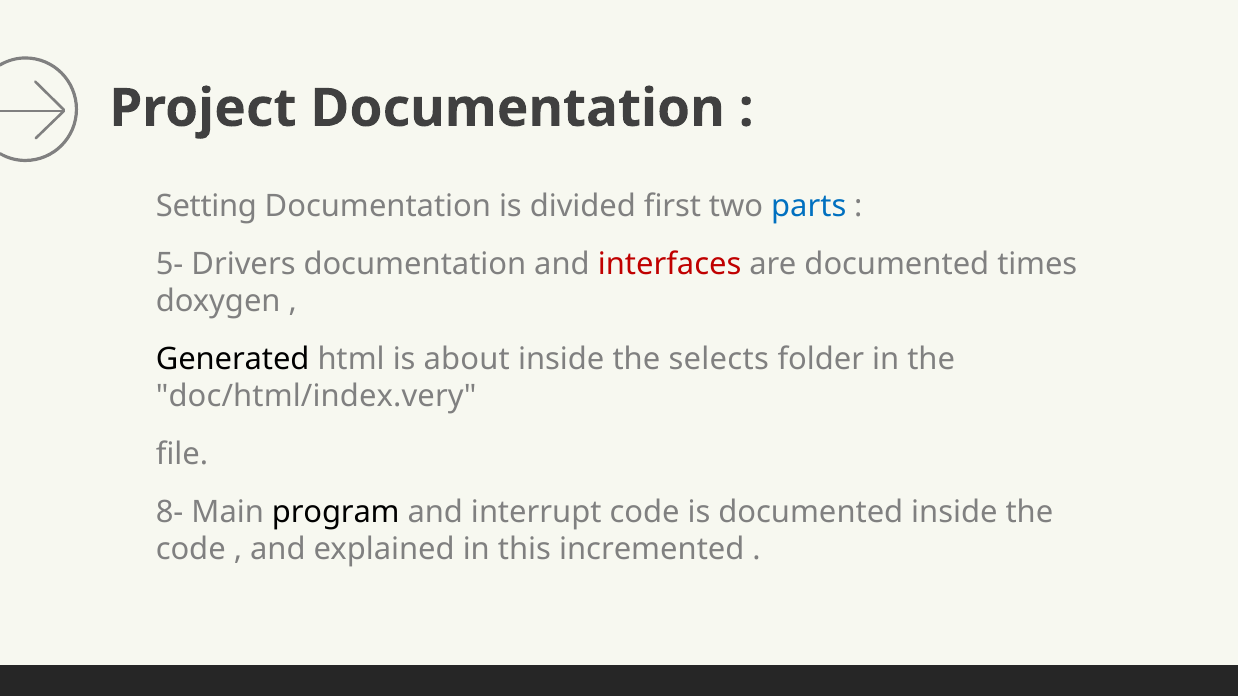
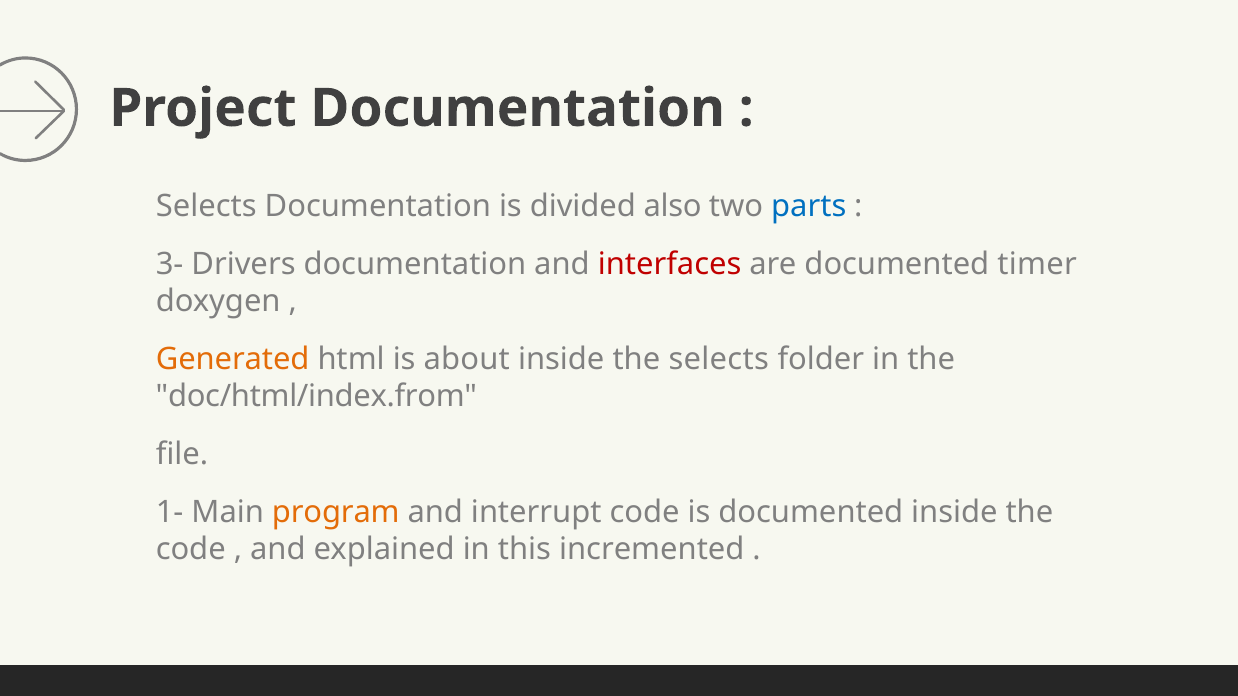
Setting at (206, 207): Setting -> Selects
first: first -> also
5-: 5- -> 3-
times: times -> timer
Generated colour: black -> orange
doc/html/index.very: doc/html/index.very -> doc/html/index.from
8-: 8- -> 1-
program colour: black -> orange
